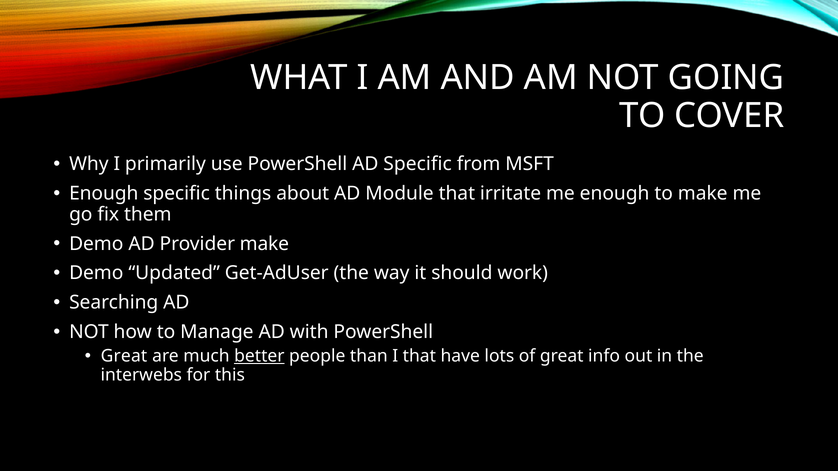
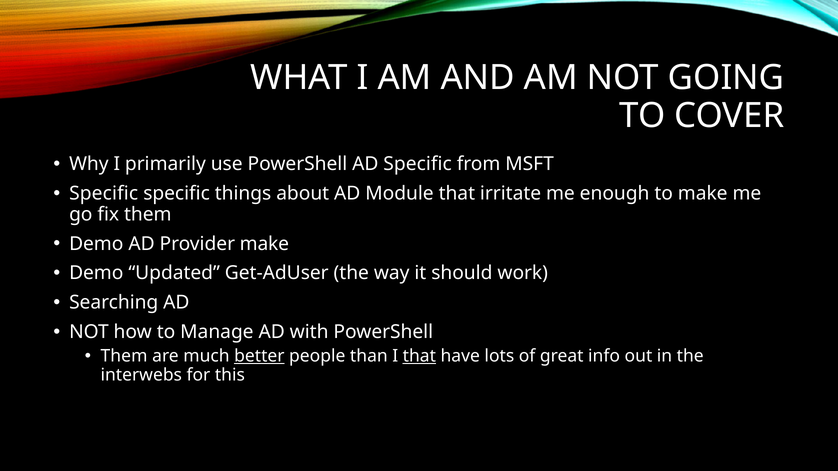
Enough at (104, 194): Enough -> Specific
Great at (124, 356): Great -> Them
that at (419, 356) underline: none -> present
